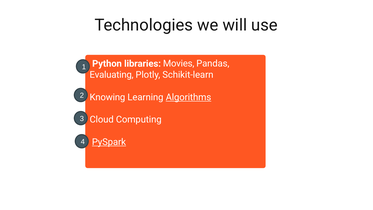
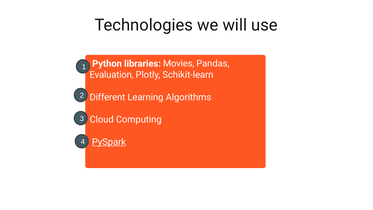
Evaluating: Evaluating -> Evaluation
Knowing: Knowing -> Different
Algorithms underline: present -> none
